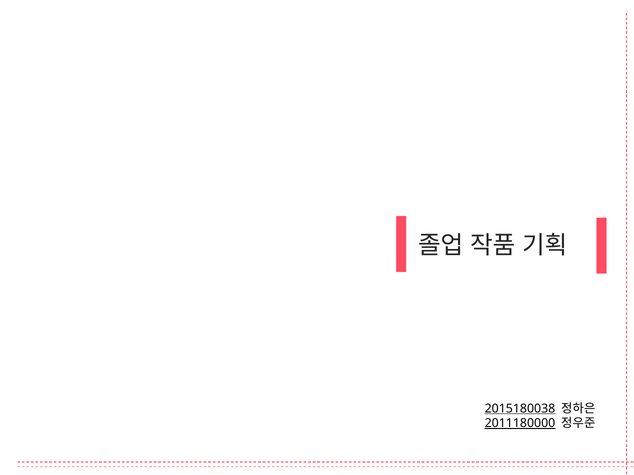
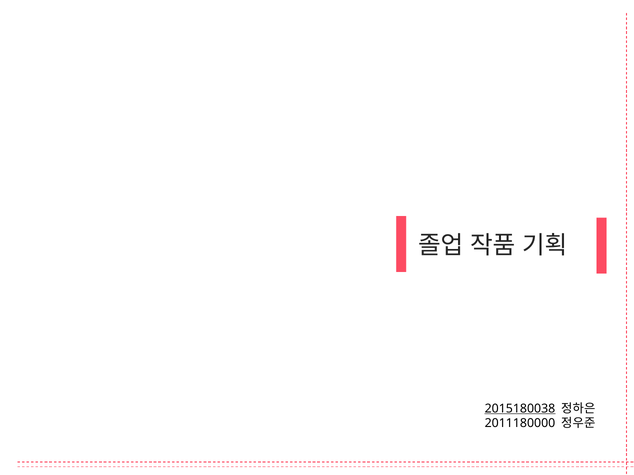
2011180000 underline: present -> none
